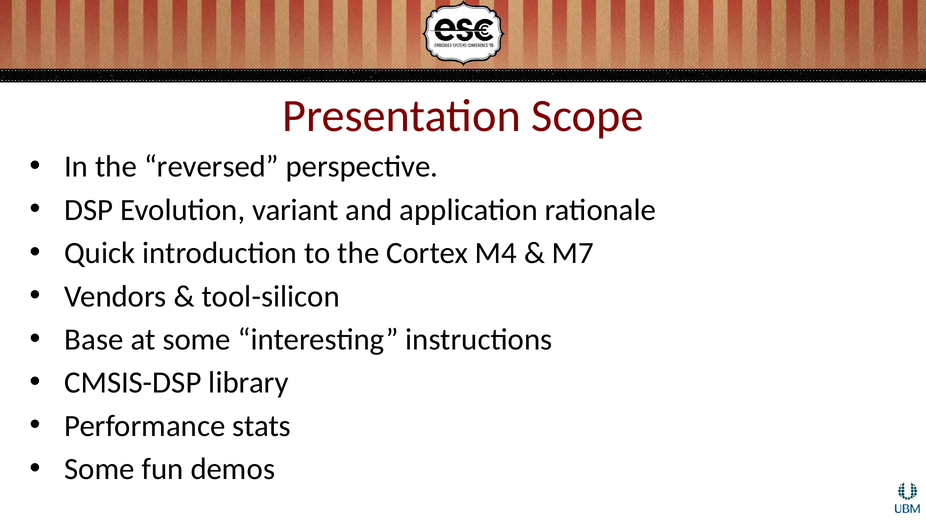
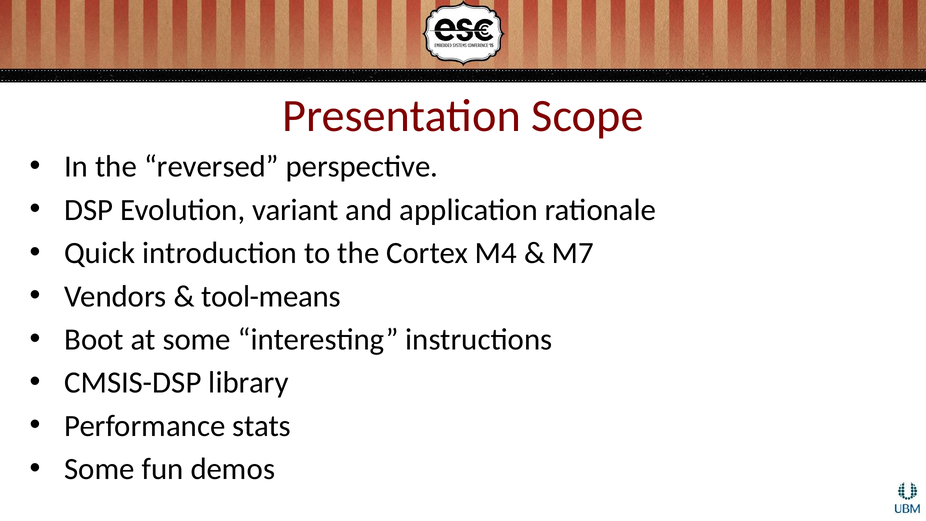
tool-silicon: tool-silicon -> tool-means
Base: Base -> Boot
